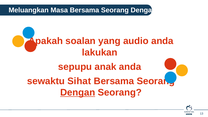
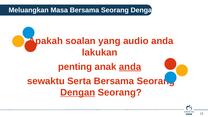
sepupu: sepupu -> penting
anda at (130, 67) underline: none -> present
Sihat: Sihat -> Serta
